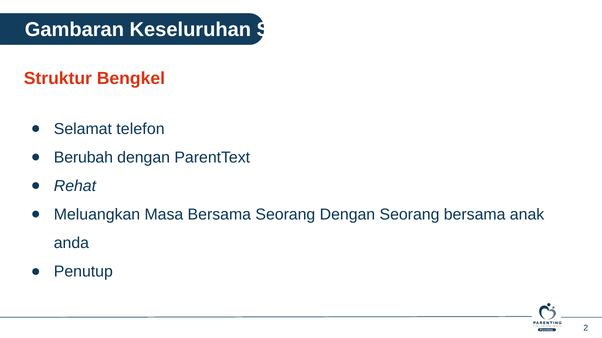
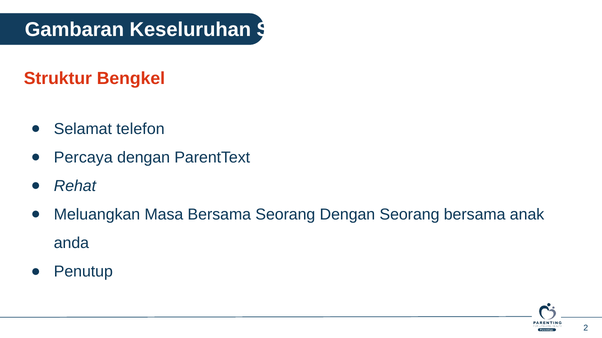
Berubah: Berubah -> Percaya
